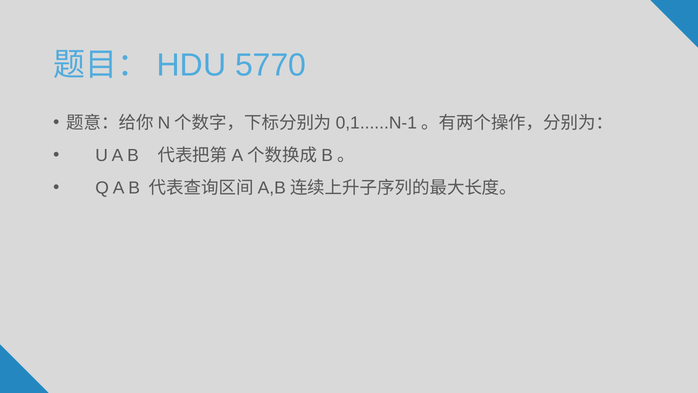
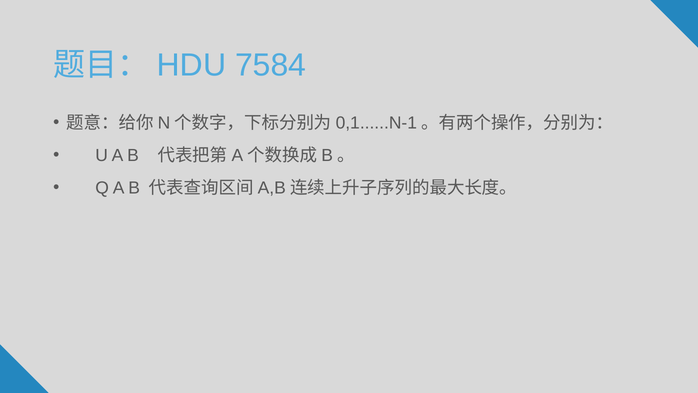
5770: 5770 -> 7584
